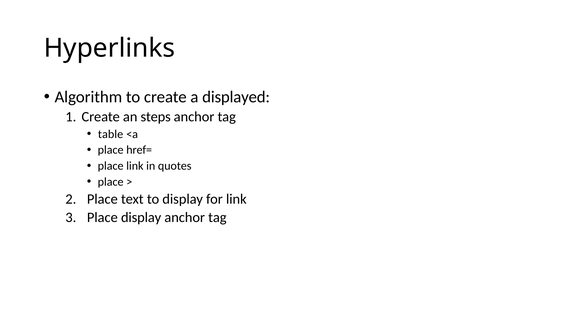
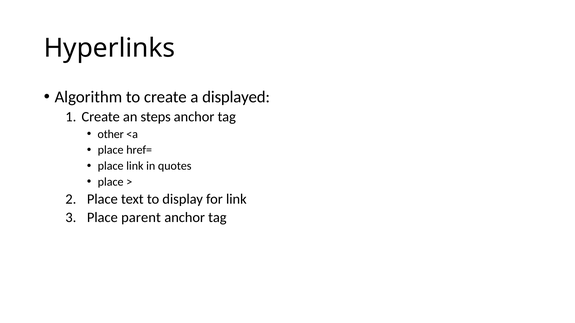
table: table -> other
Place display: display -> parent
